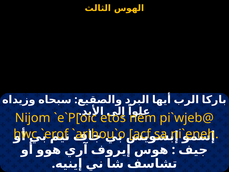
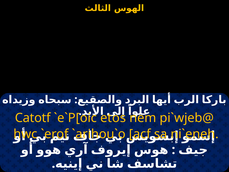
Nijom: Nijom -> Catotf
